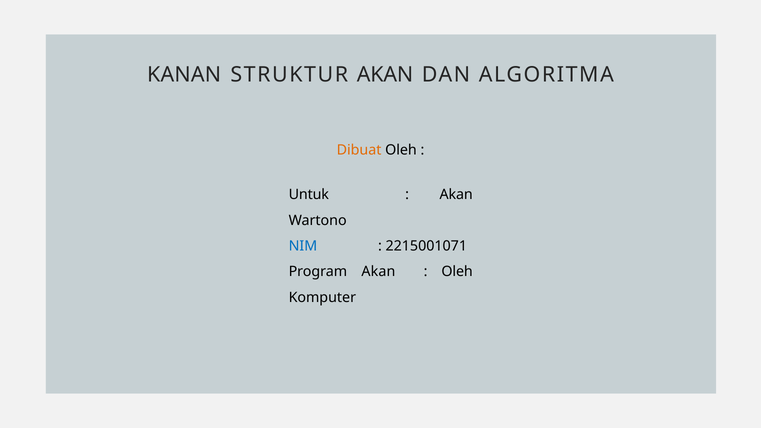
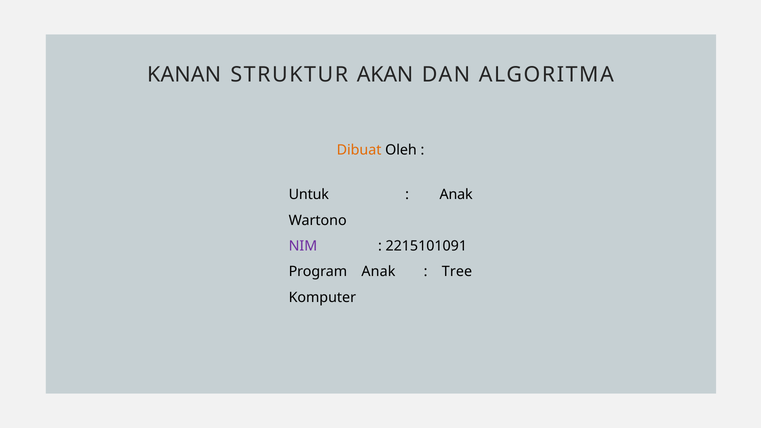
Akan at (456, 195): Akan -> Anak
NIM colour: blue -> purple
2215001071: 2215001071 -> 2215101091
Program Akan: Akan -> Anak
Oleh at (457, 272): Oleh -> Tree
